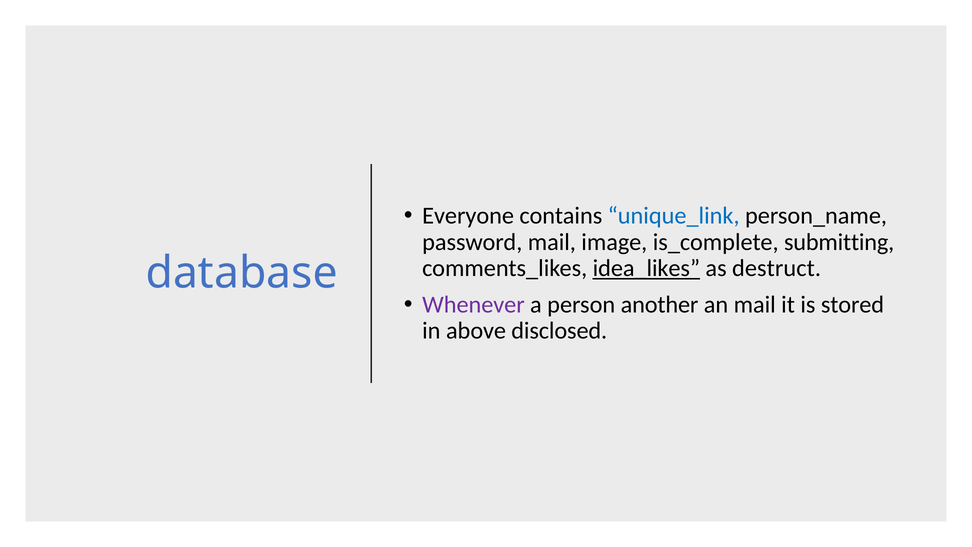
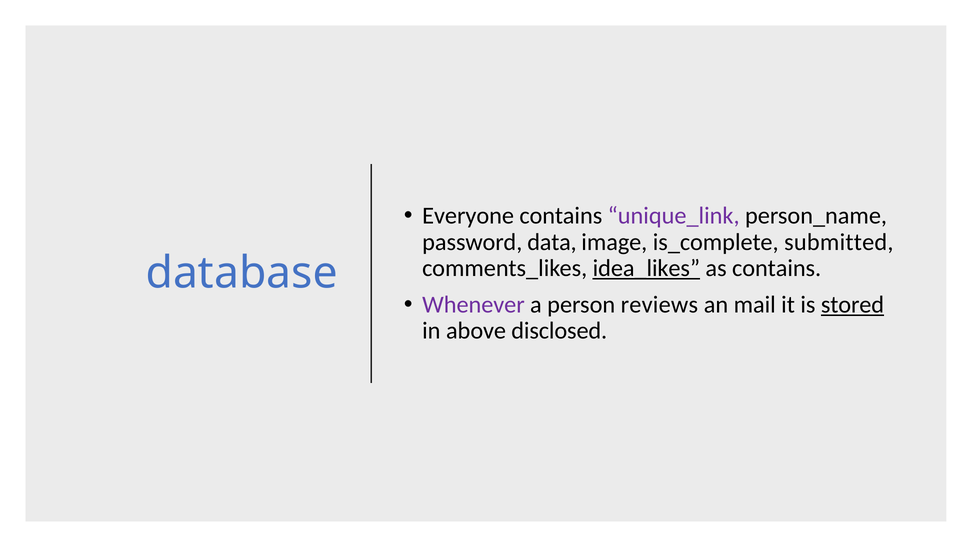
unique_link colour: blue -> purple
password mail: mail -> data
submitting: submitting -> submitted
as destruct: destruct -> contains
another: another -> reviews
stored underline: none -> present
